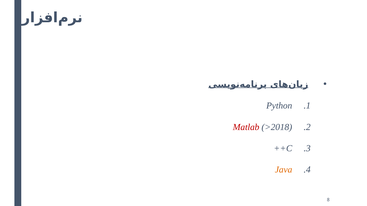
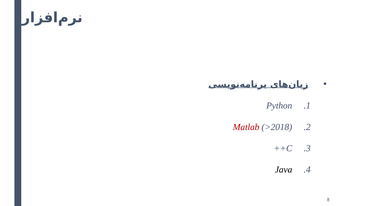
Java colour: orange -> black
